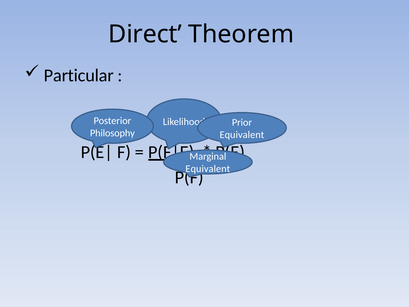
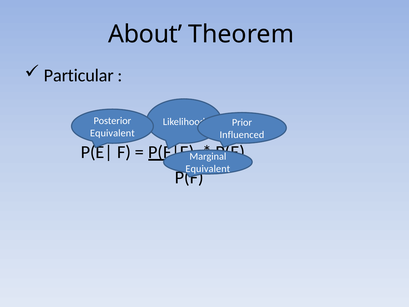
Direct: Direct -> About
Philosophy at (112, 133): Philosophy -> Equivalent
Equivalent at (242, 135): Equivalent -> Influenced
